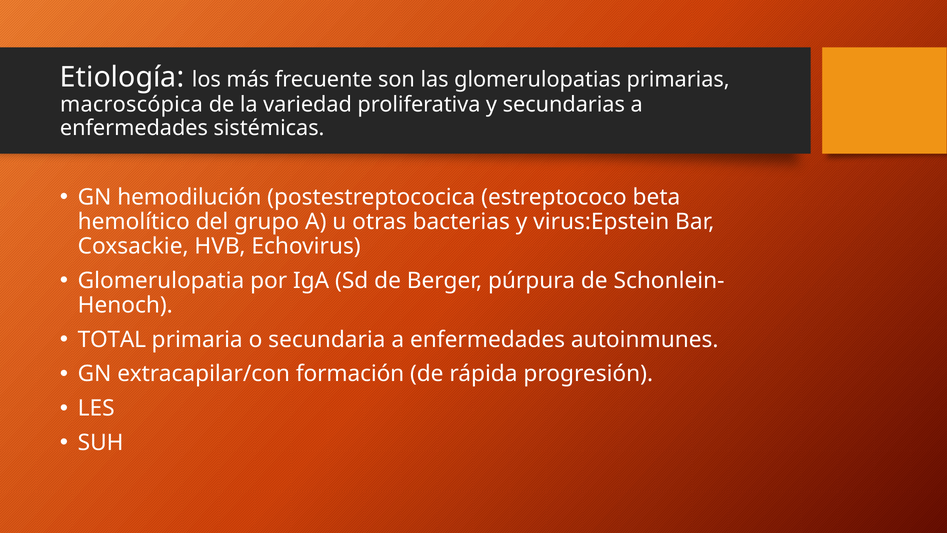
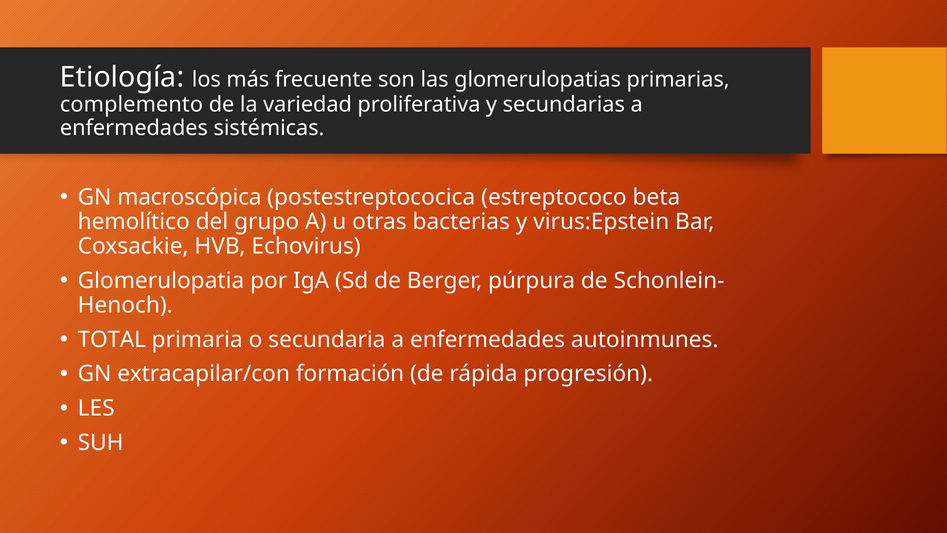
macroscópica: macroscópica -> complemento
hemodilución: hemodilución -> macroscópica
